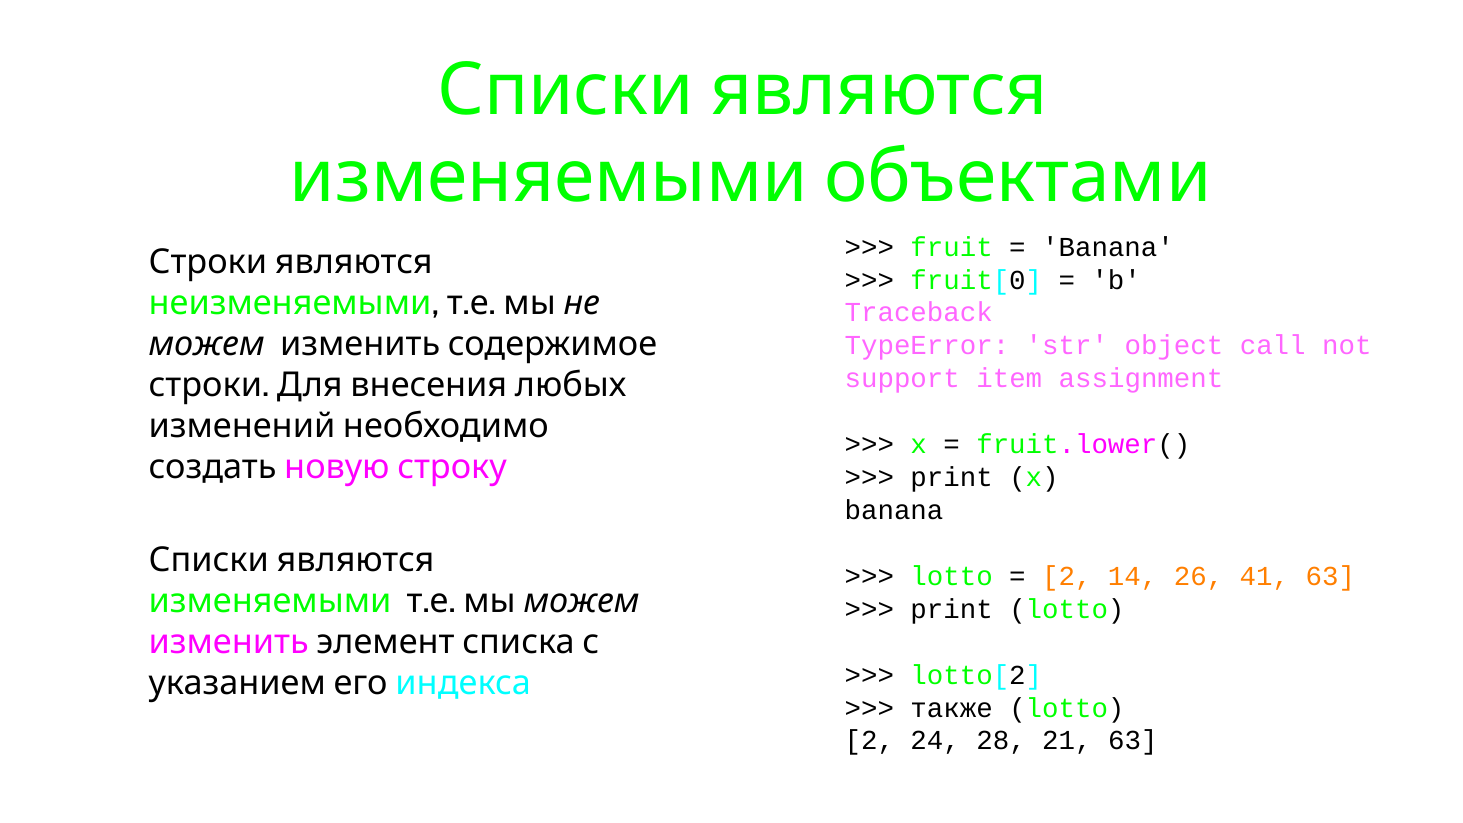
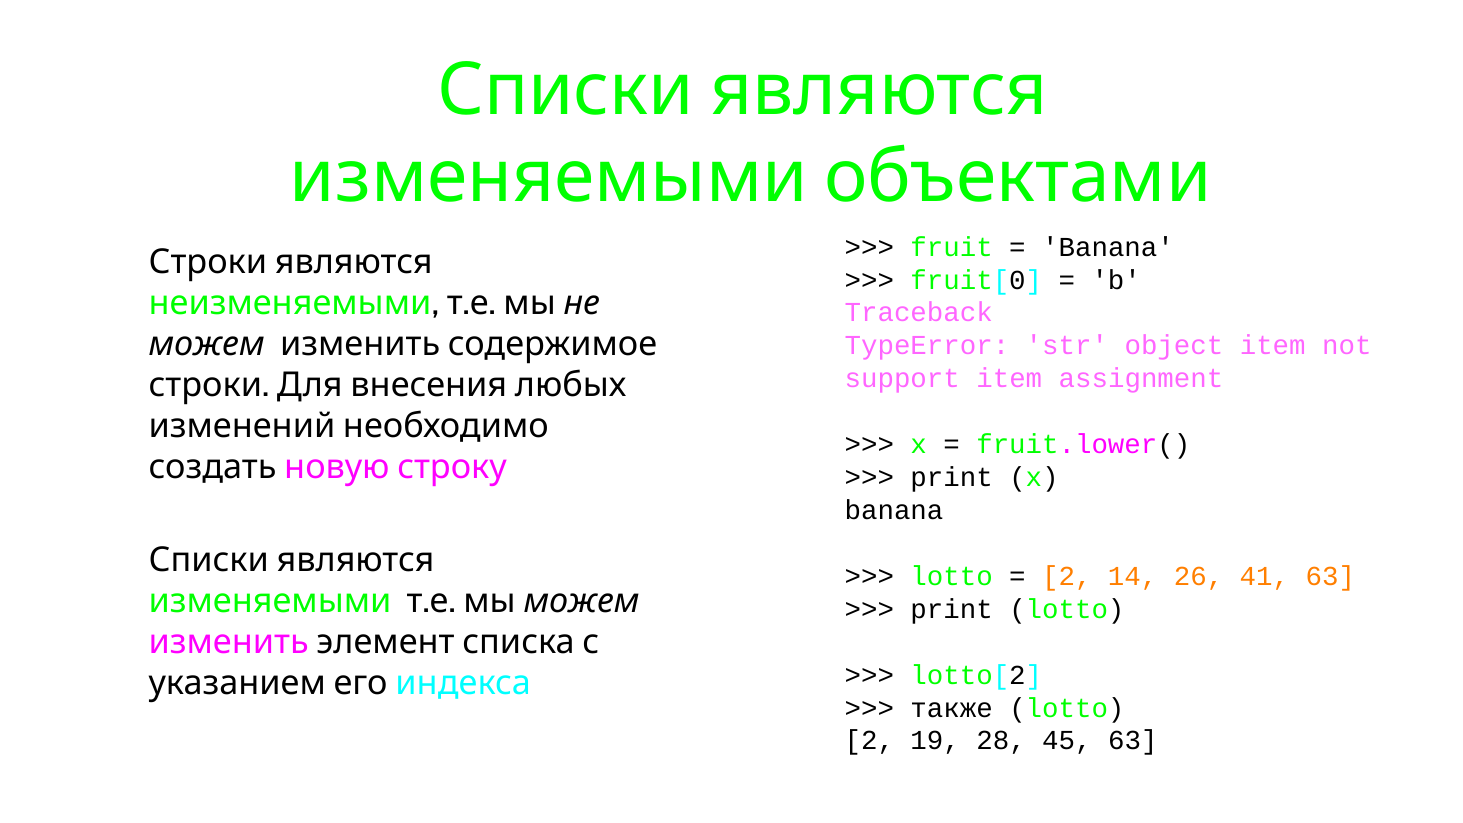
object call: call -> item
24: 24 -> 19
21: 21 -> 45
